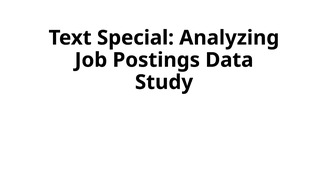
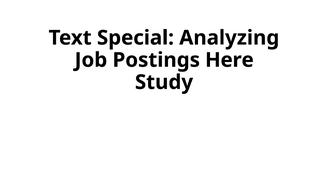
Data: Data -> Here
